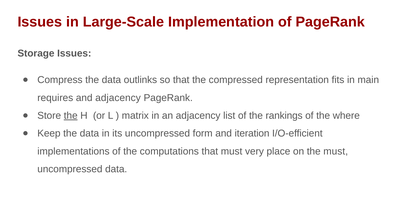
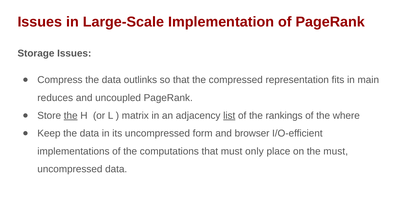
requires: requires -> reduces
and adjacency: adjacency -> uncoupled
list underline: none -> present
iteration: iteration -> browser
very: very -> only
